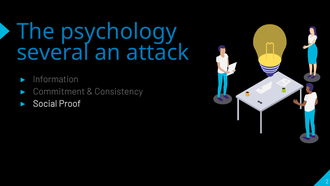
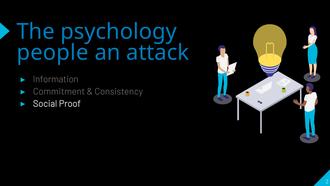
several: several -> people
